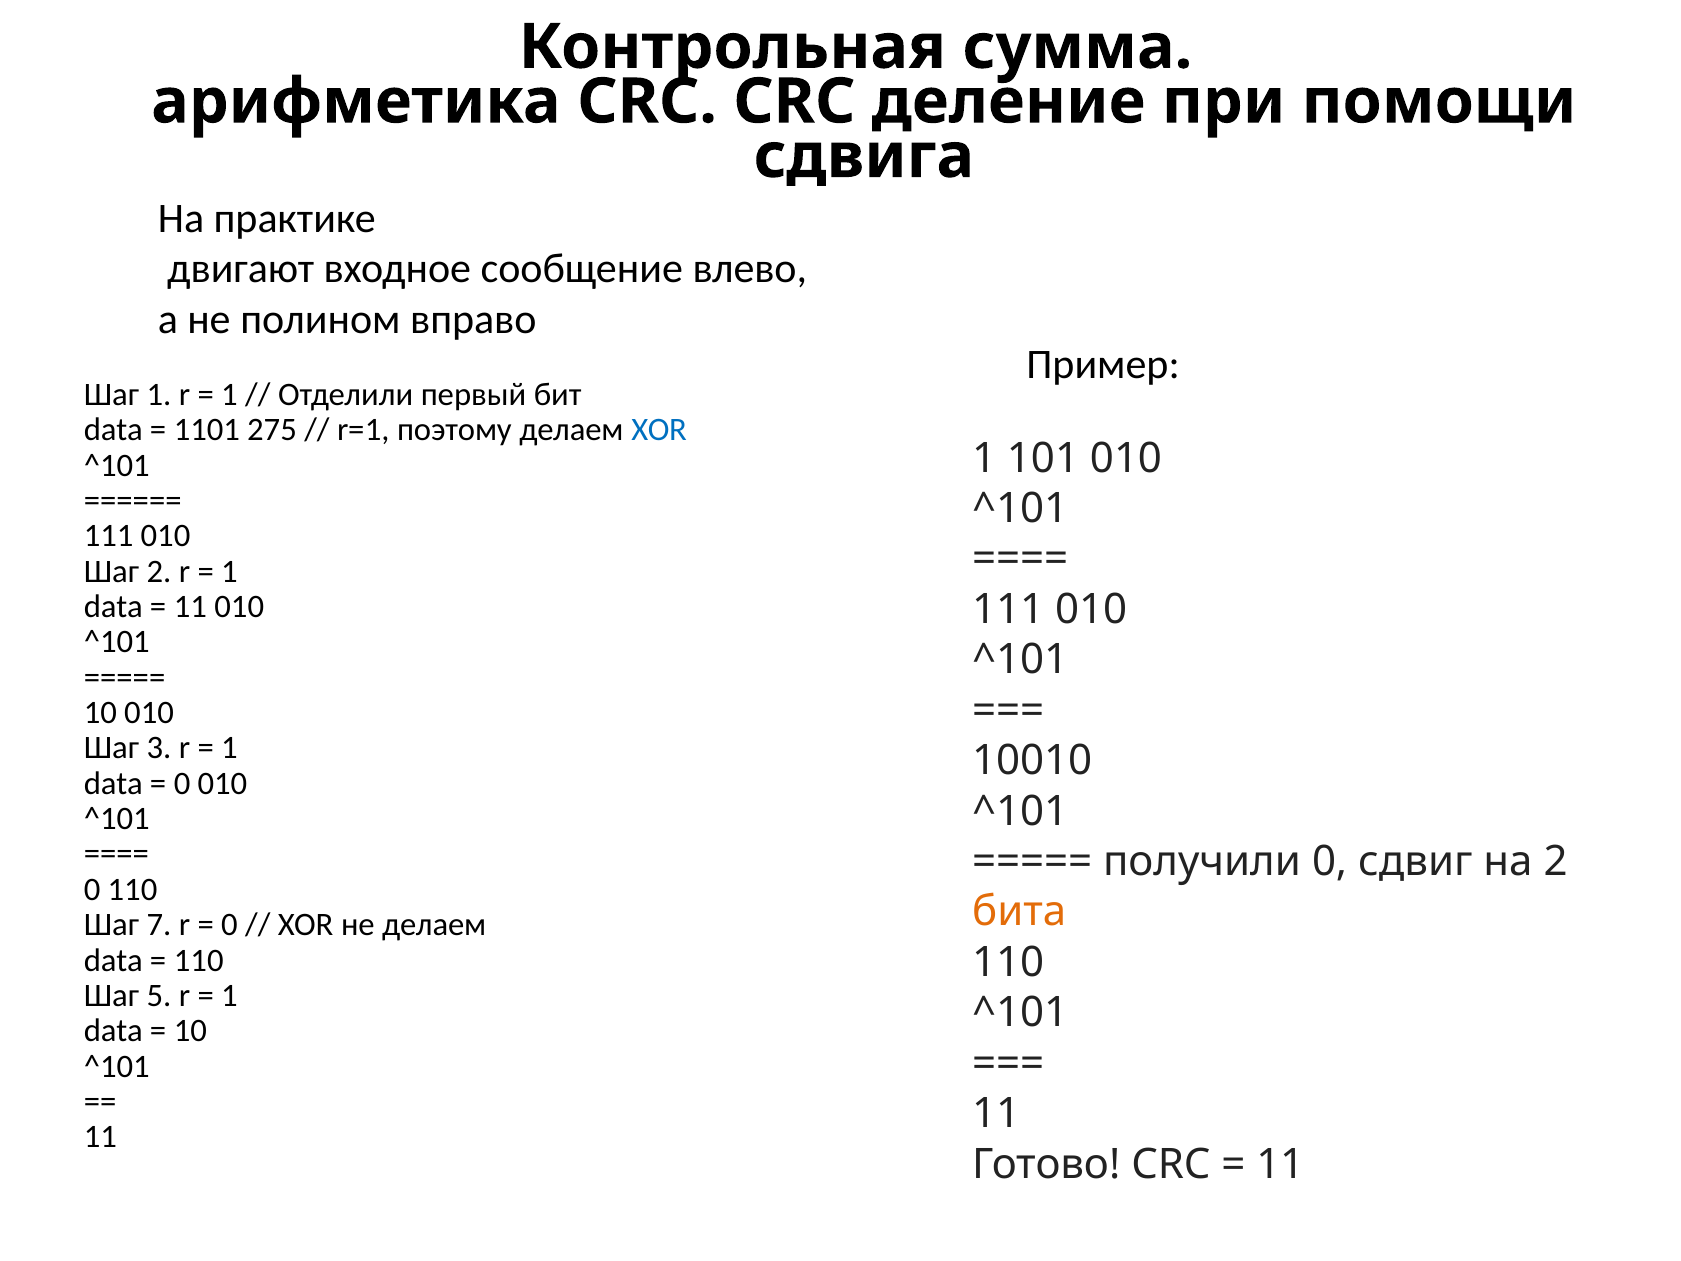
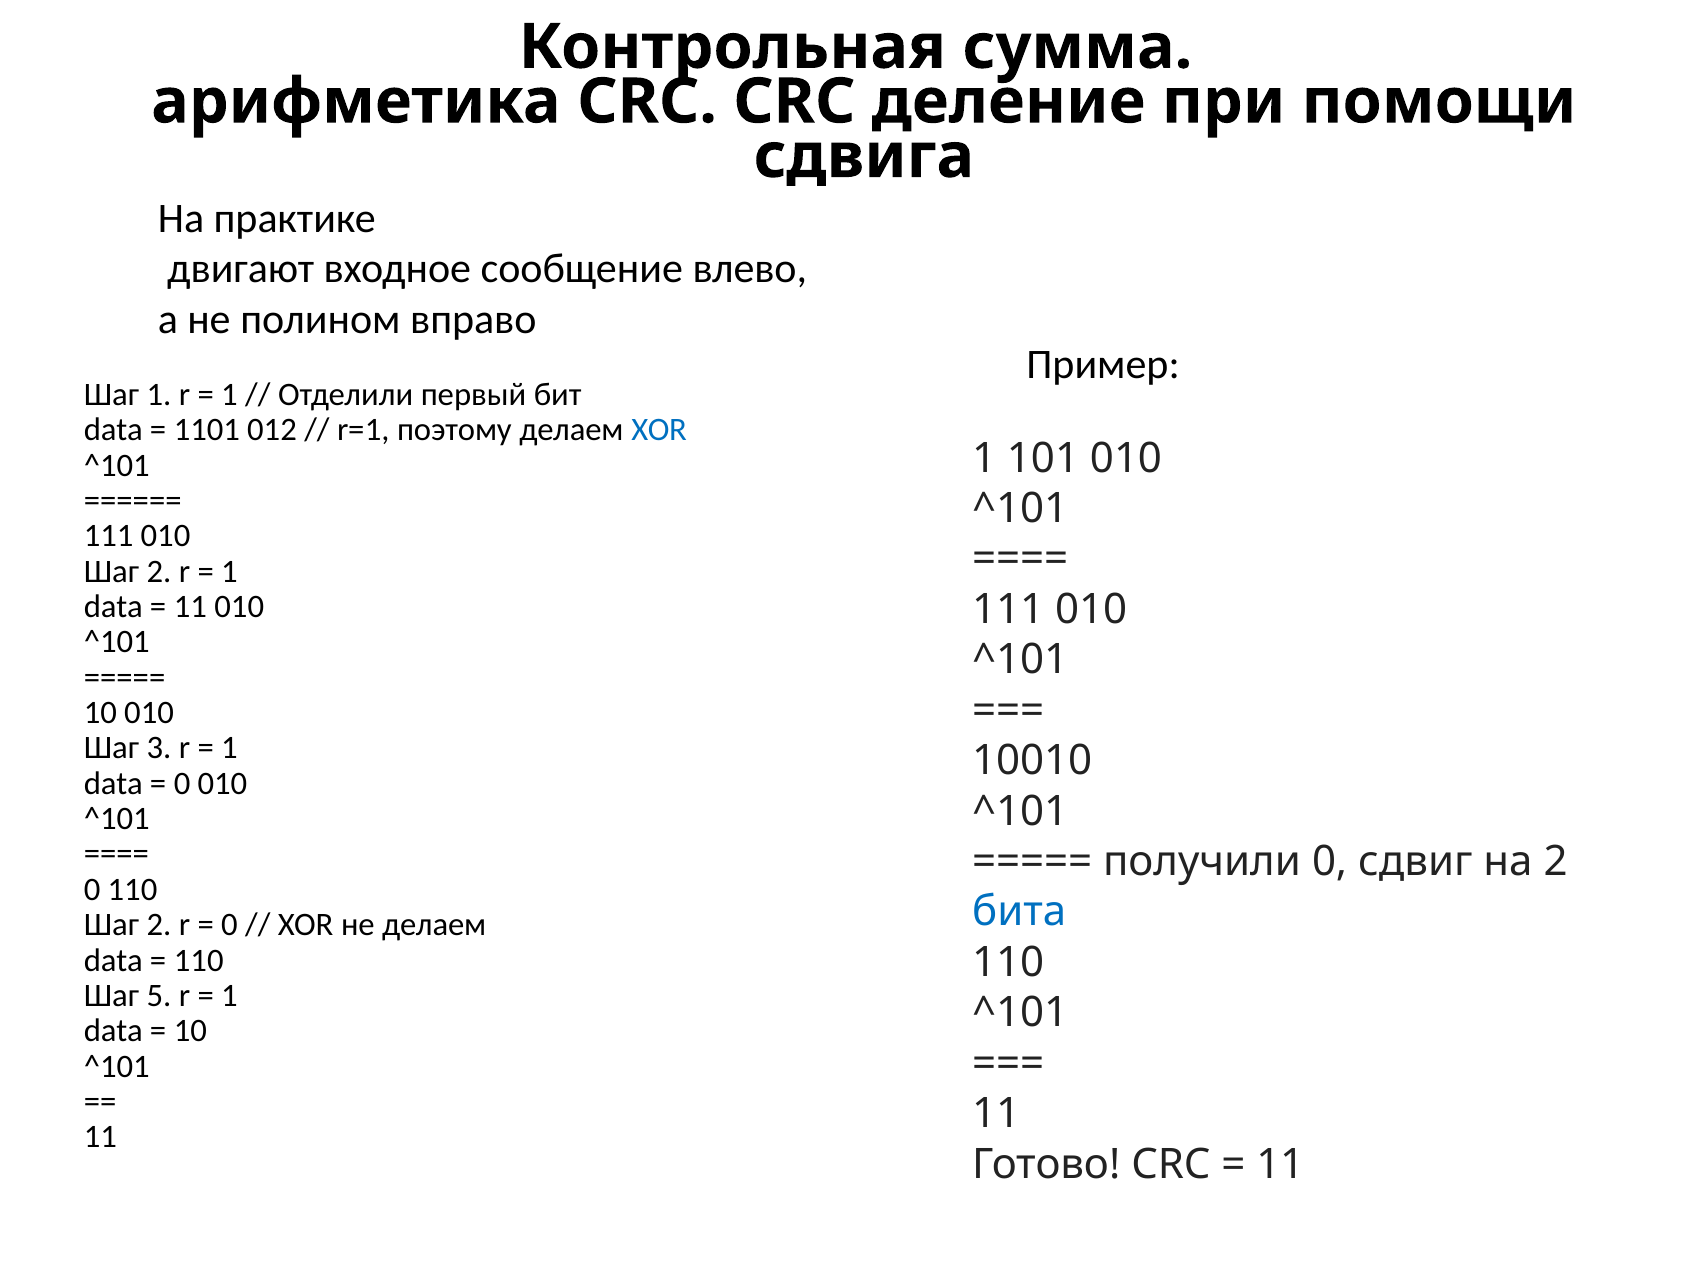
275: 275 -> 012
бита colour: orange -> blue
7 at (159, 925): 7 -> 2
